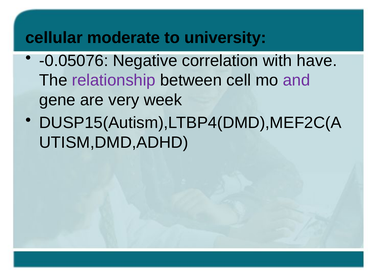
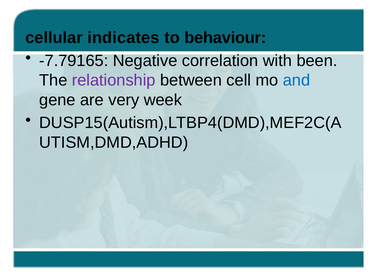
moderate: moderate -> indicates
university: university -> behaviour
-0.05076: -0.05076 -> -7.79165
have: have -> been
and colour: purple -> blue
